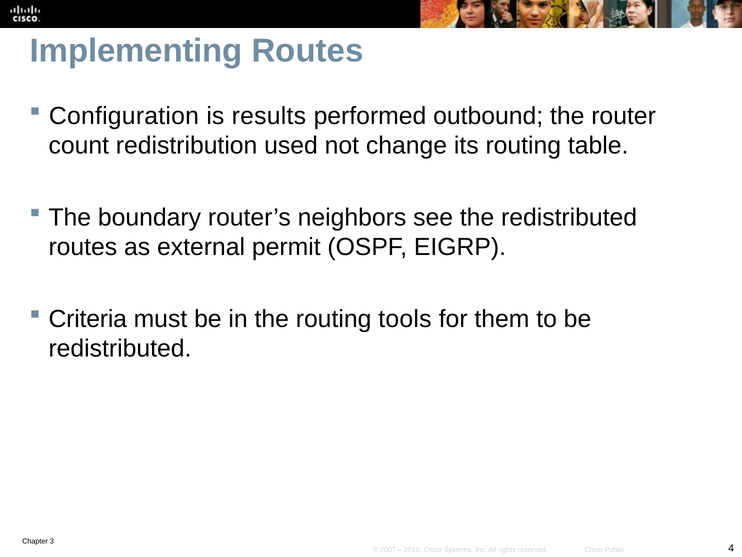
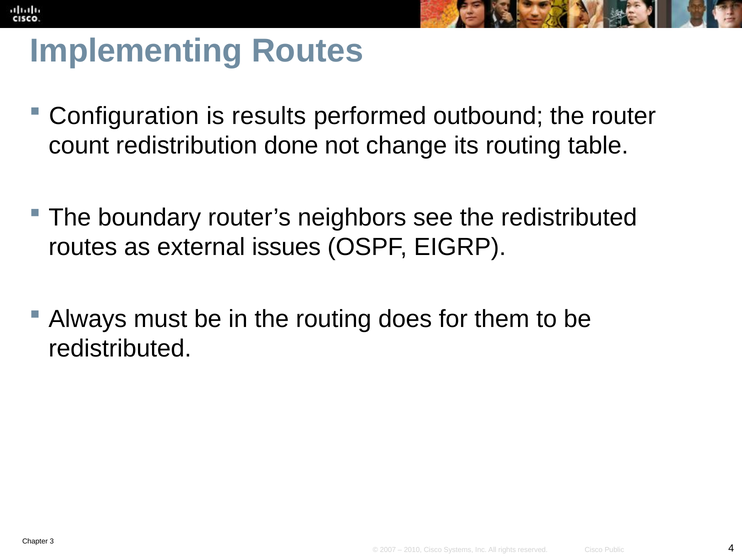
used: used -> done
permit: permit -> issues
Criteria: Criteria -> Always
tools: tools -> does
